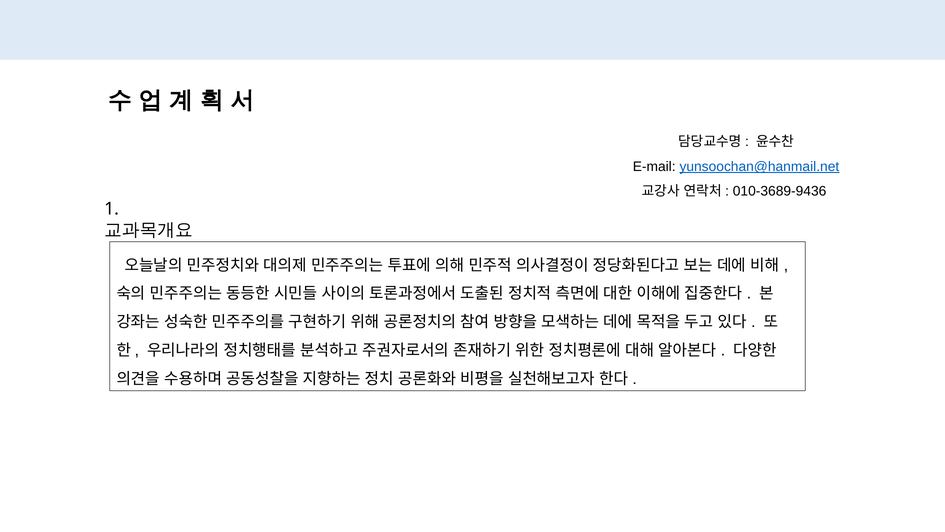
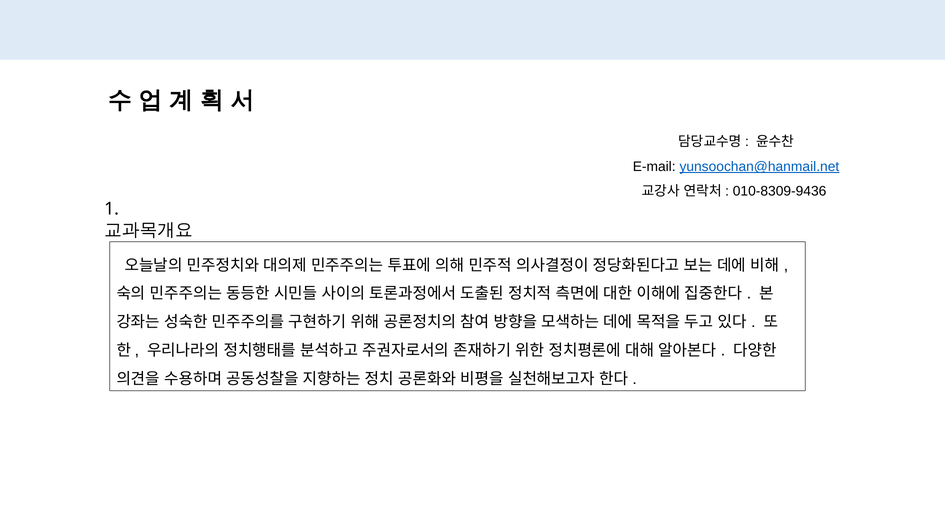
010-3689-9436: 010-3689-9436 -> 010-8309-9436
